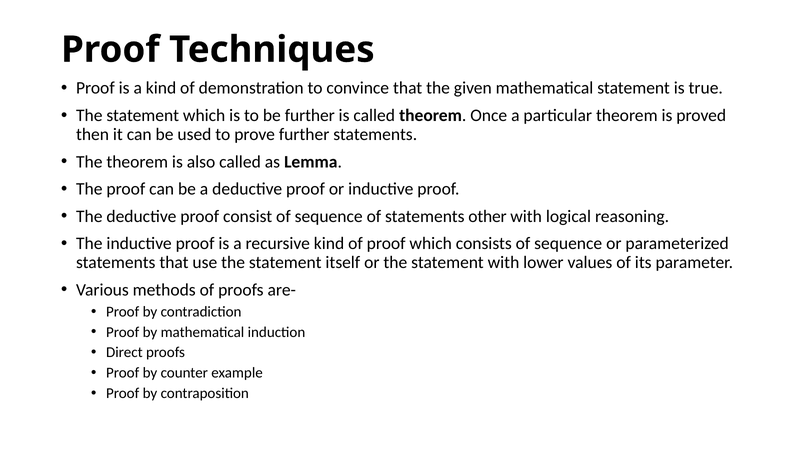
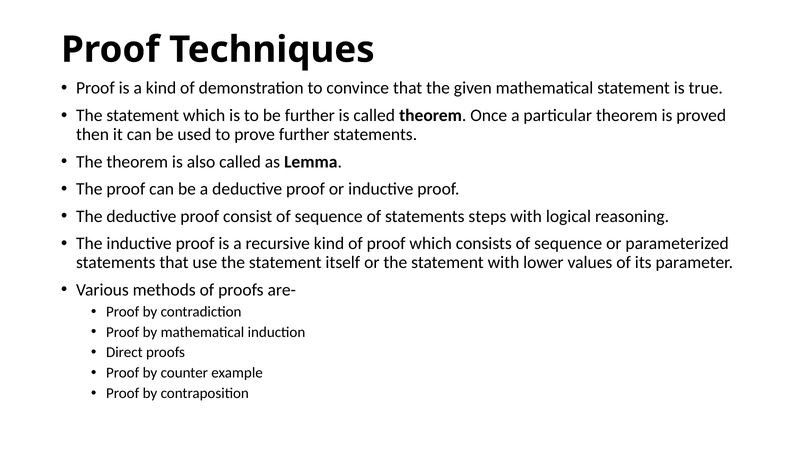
other: other -> steps
